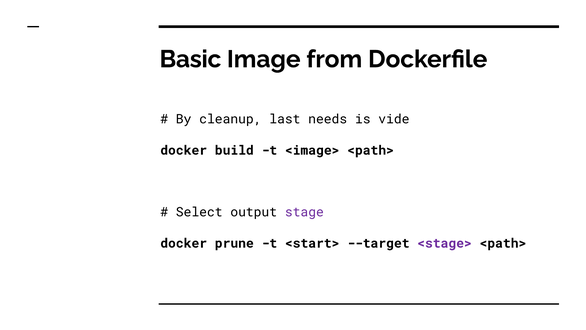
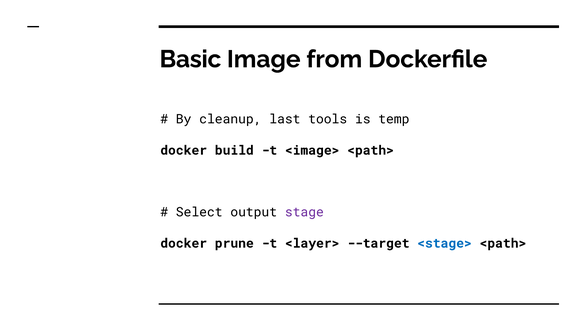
needs: needs -> tools
vide: vide -> temp
<start>: <start> -> <layer>
<stage> colour: purple -> blue
